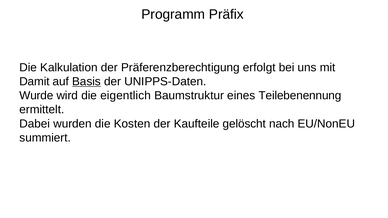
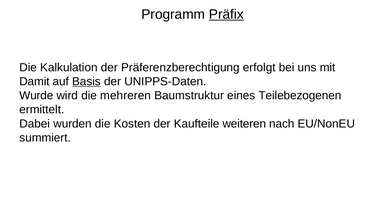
Präfix underline: none -> present
eigentlich: eigentlich -> mehreren
Teilebenennung: Teilebenennung -> Teilebezogenen
gelöscht: gelöscht -> weiteren
